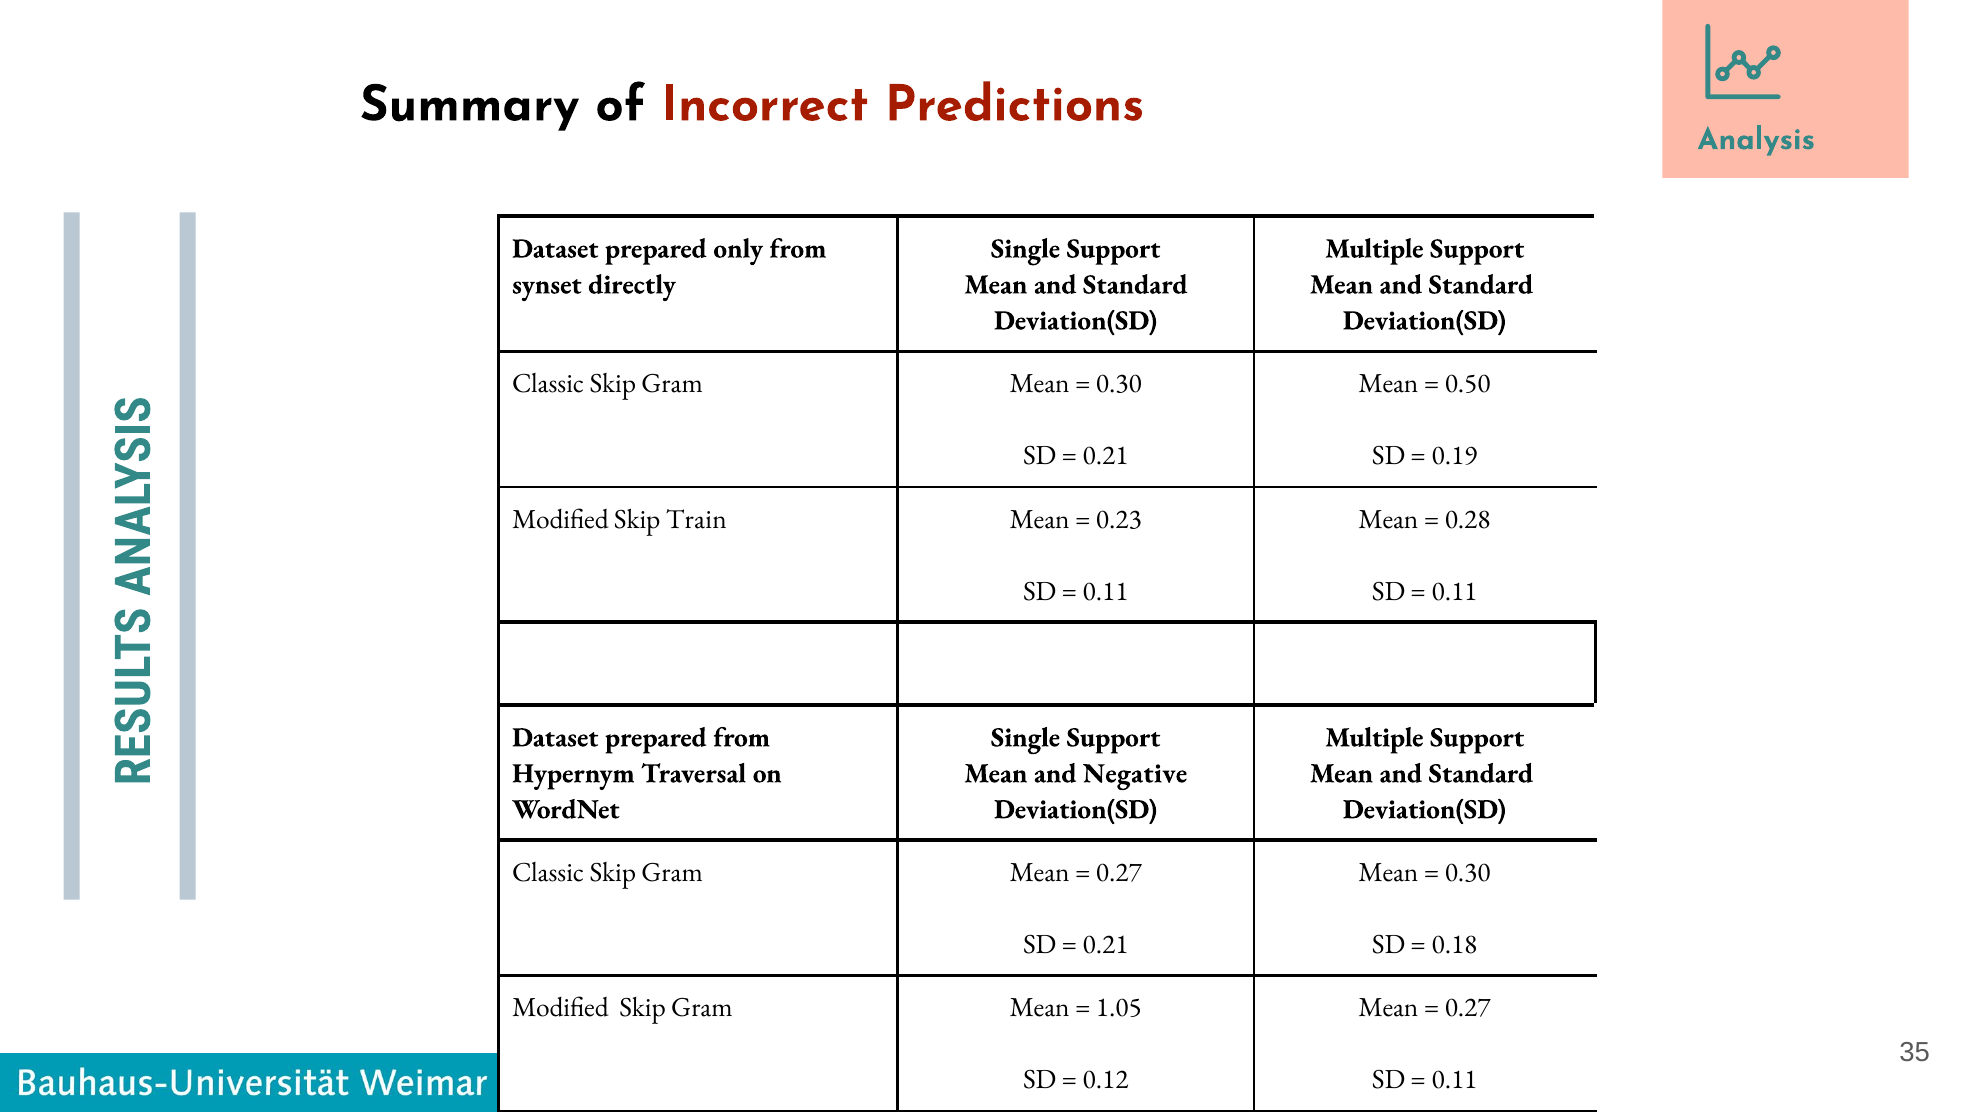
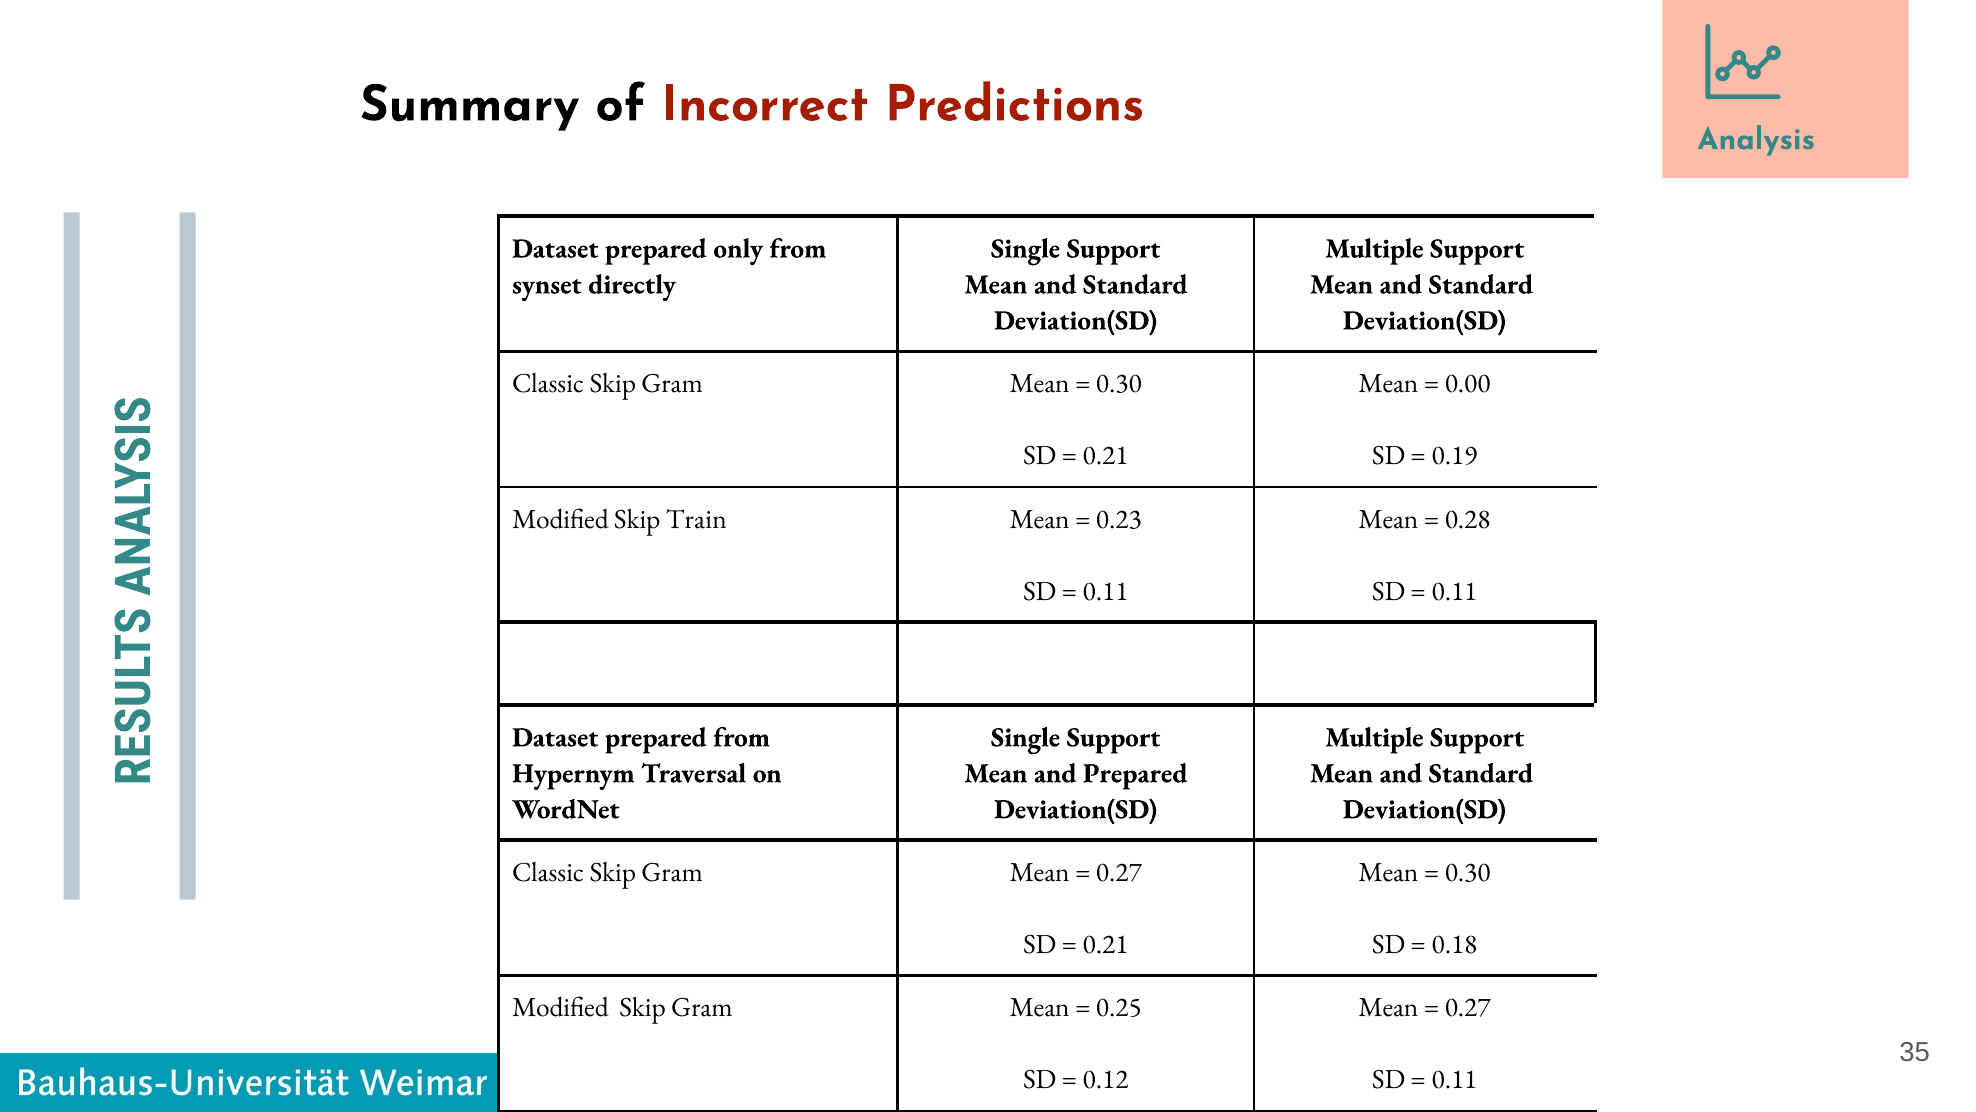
0.50: 0.50 -> 0.00
and Negative: Negative -> Prepared
1.05: 1.05 -> 0.25
